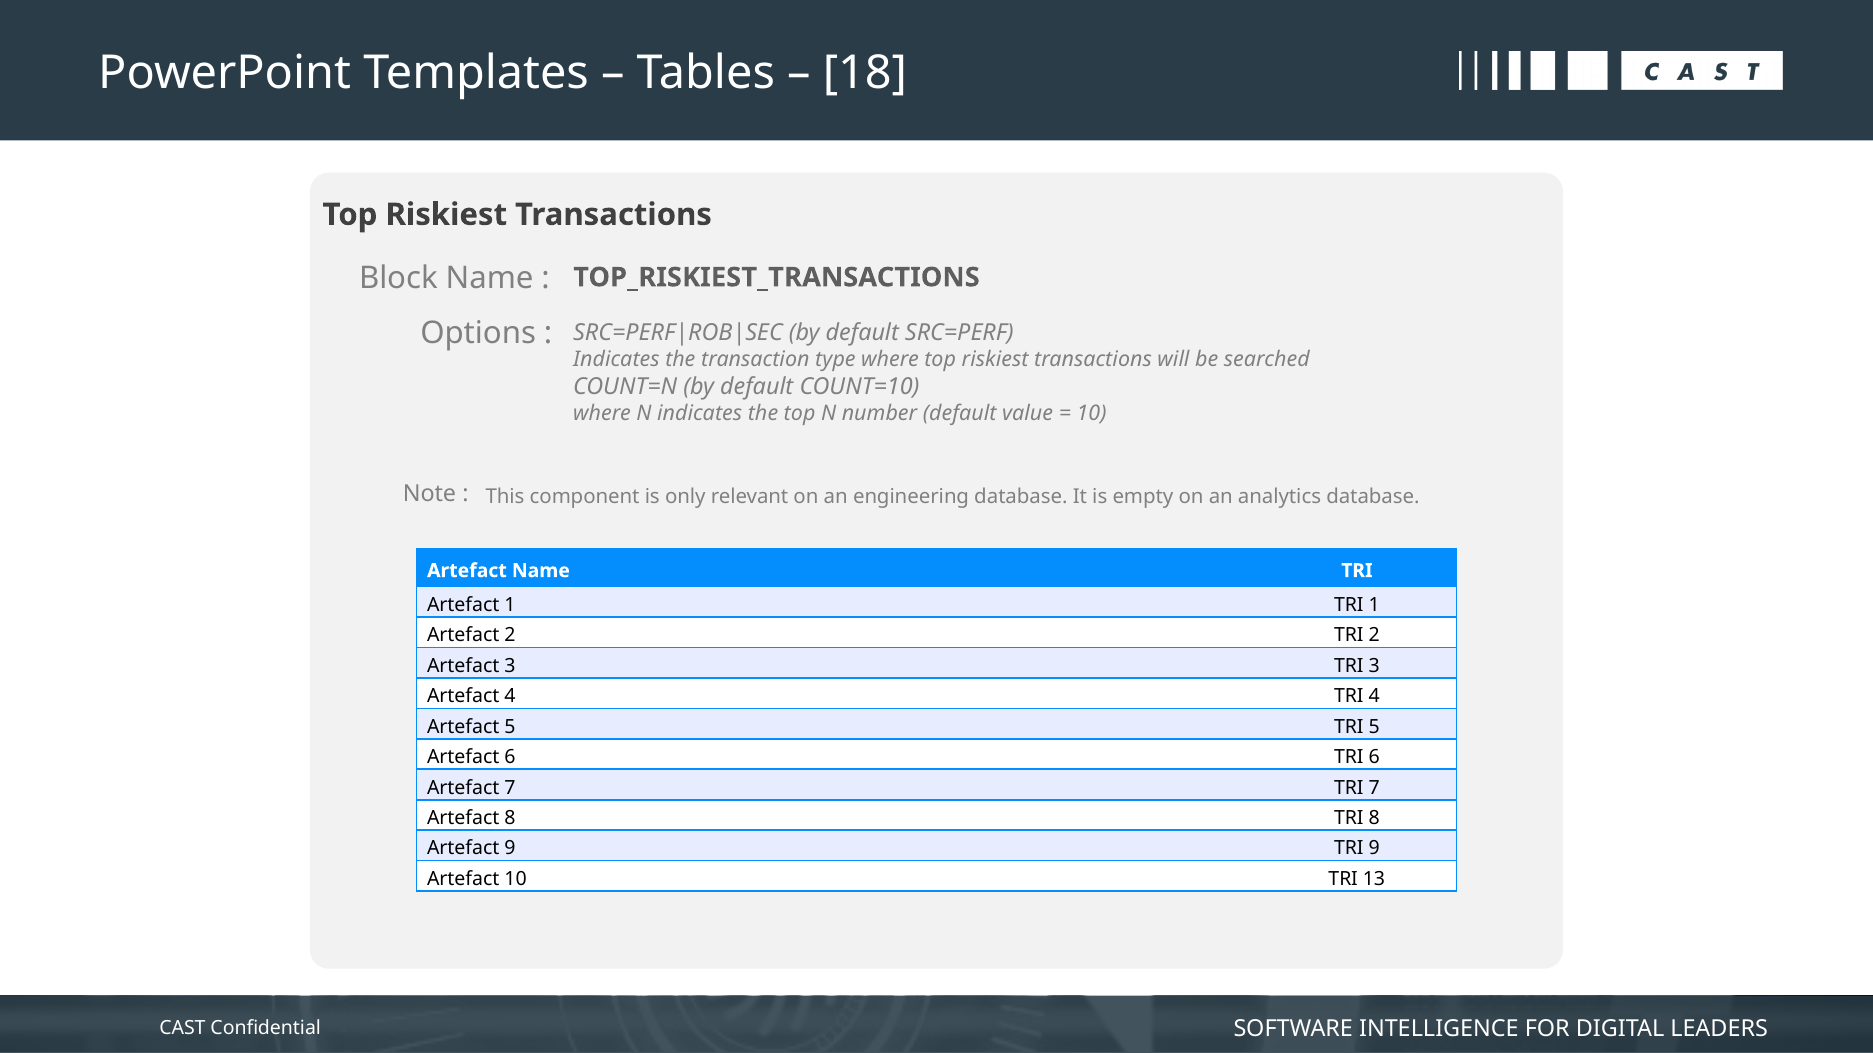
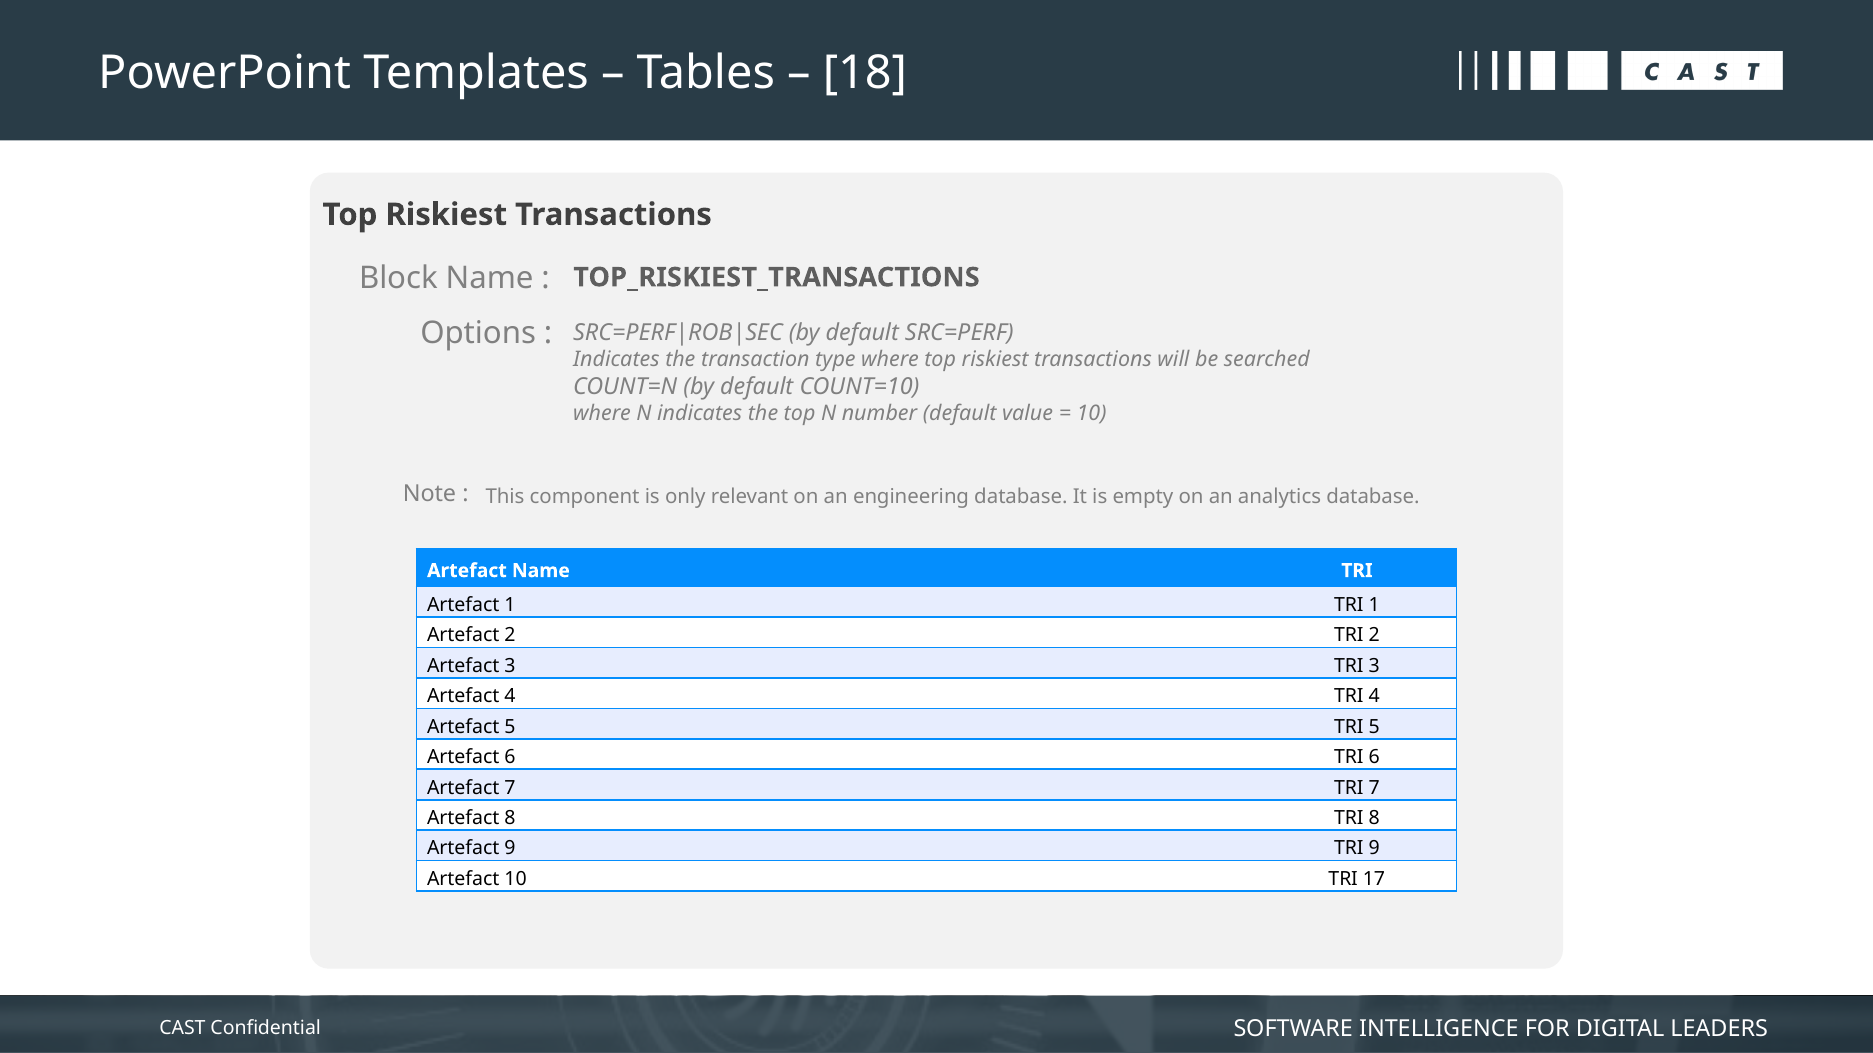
13: 13 -> 17
